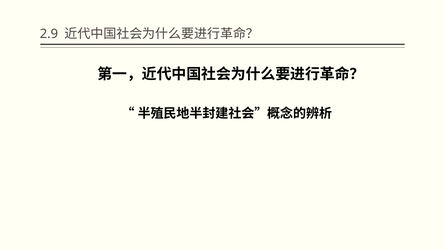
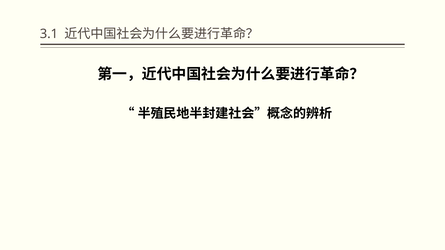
2.9: 2.9 -> 3.1
